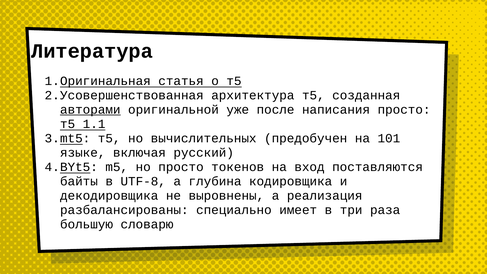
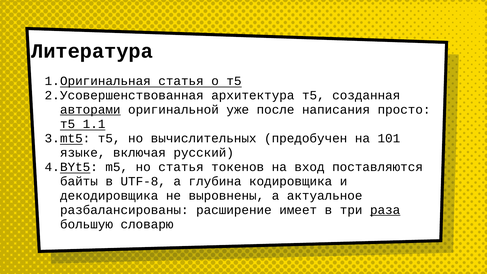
но просто: просто -> статья
реализация: реализация -> актуальное
специально: специально -> расширение
раза underline: none -> present
